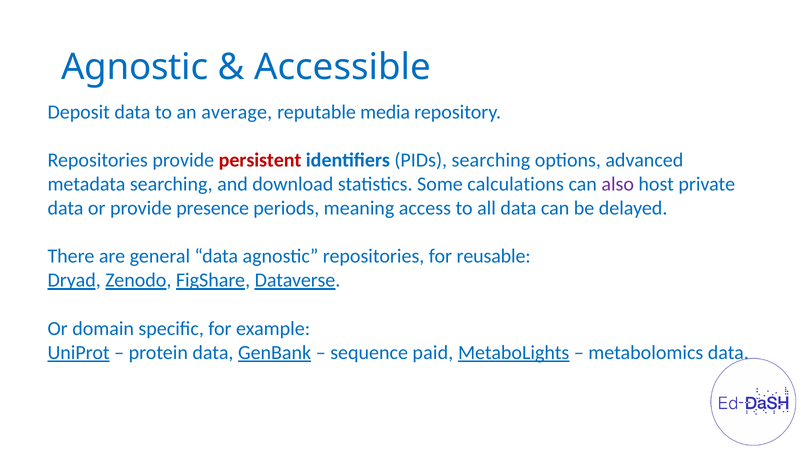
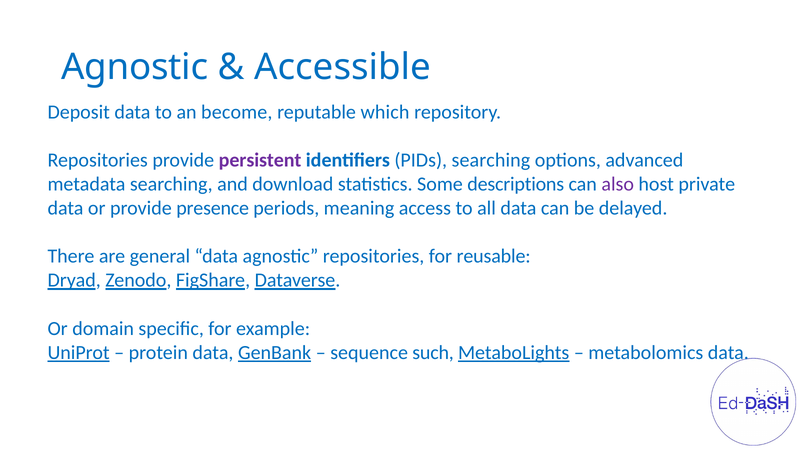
average: average -> become
media: media -> which
persistent colour: red -> purple
calculations: calculations -> descriptions
paid: paid -> such
